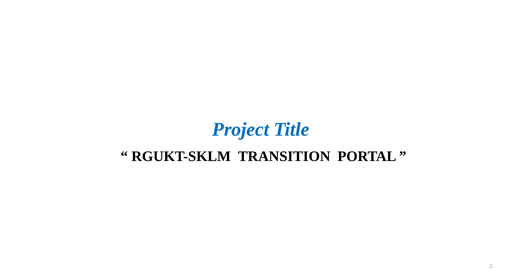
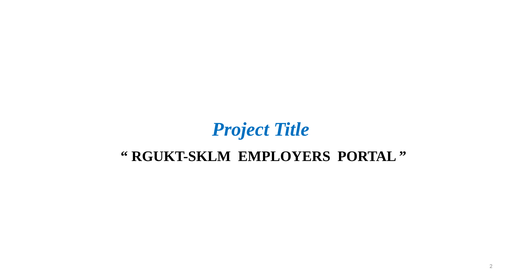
TRANSITION: TRANSITION -> EMPLOYERS
